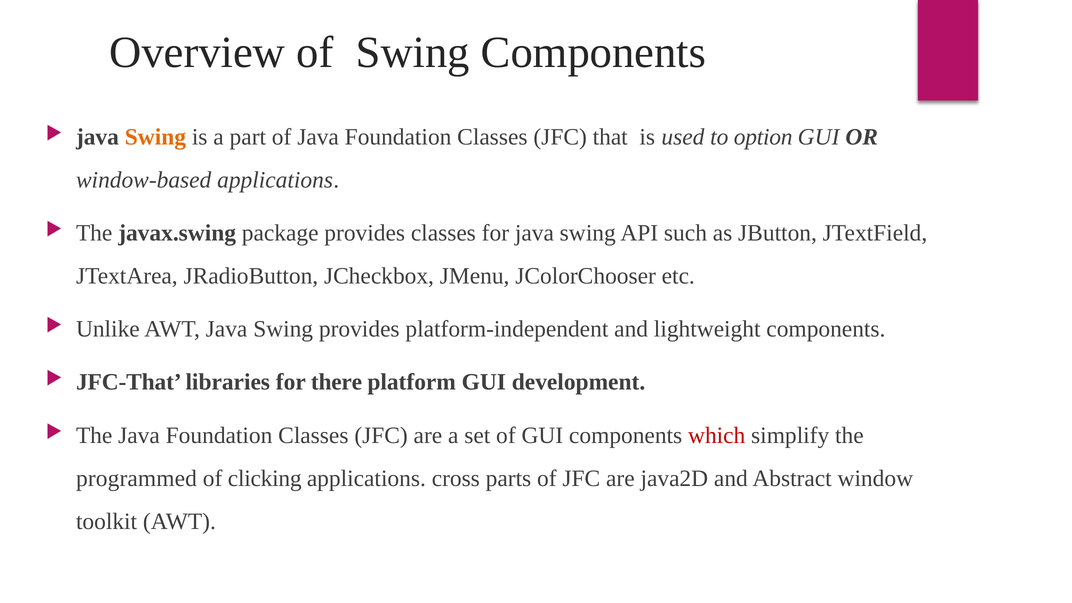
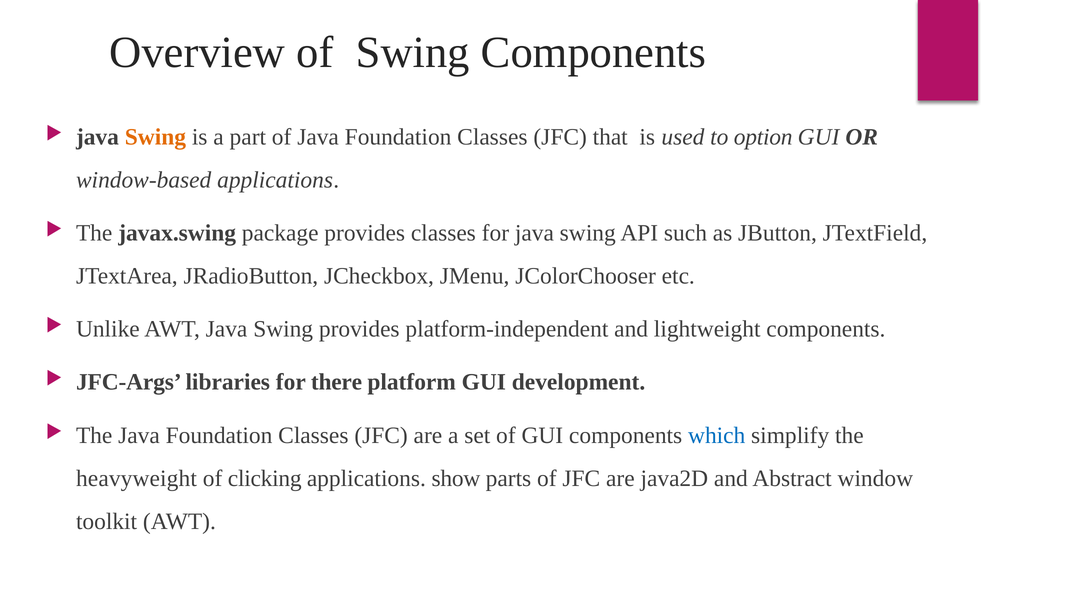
JFC-That: JFC-That -> JFC-Args
which colour: red -> blue
programmed: programmed -> heavyweight
cross: cross -> show
